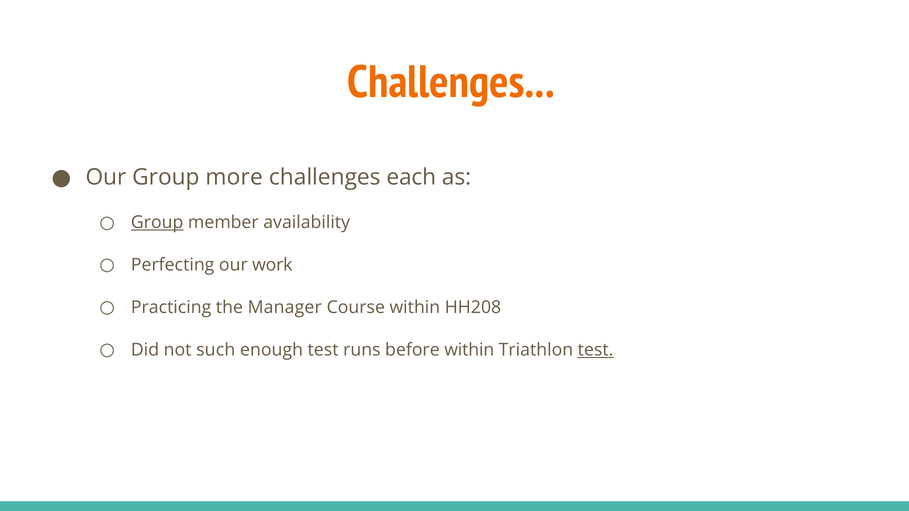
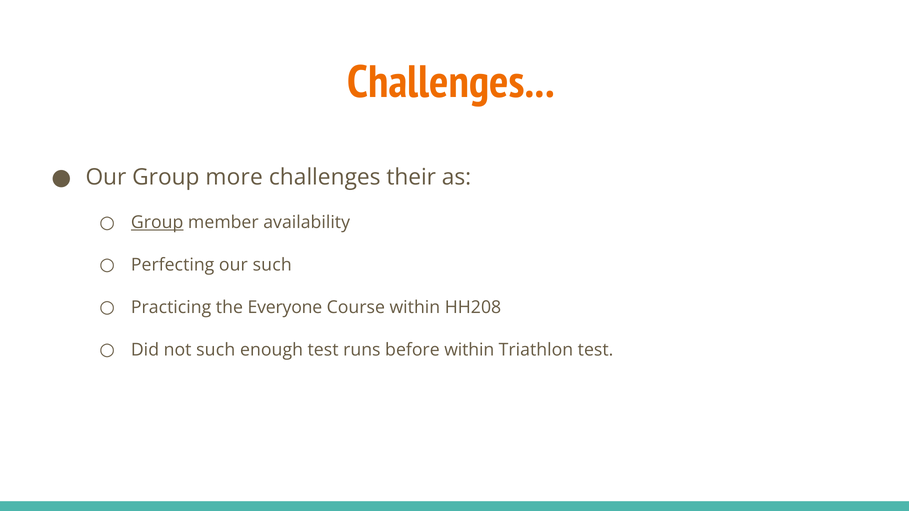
each: each -> their
our work: work -> such
Manager: Manager -> Everyone
test at (596, 350) underline: present -> none
